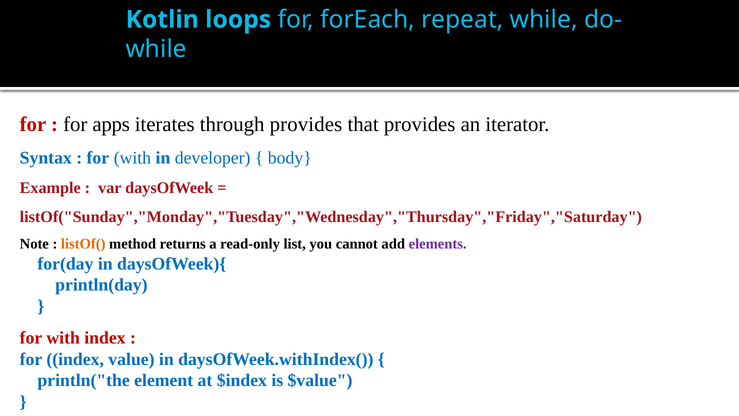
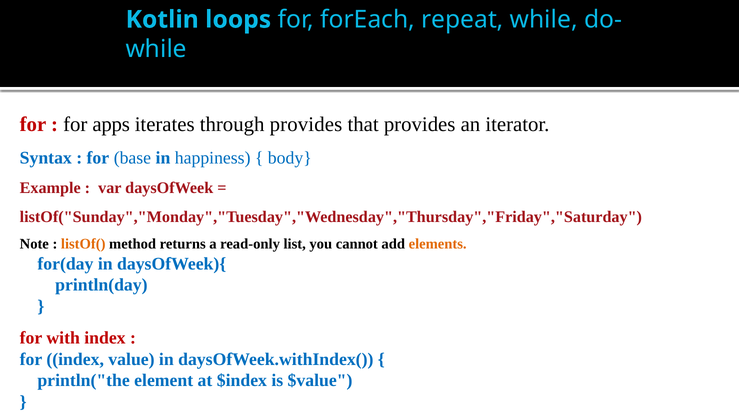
with at (132, 158): with -> base
developer: developer -> happiness
elements colour: purple -> orange
